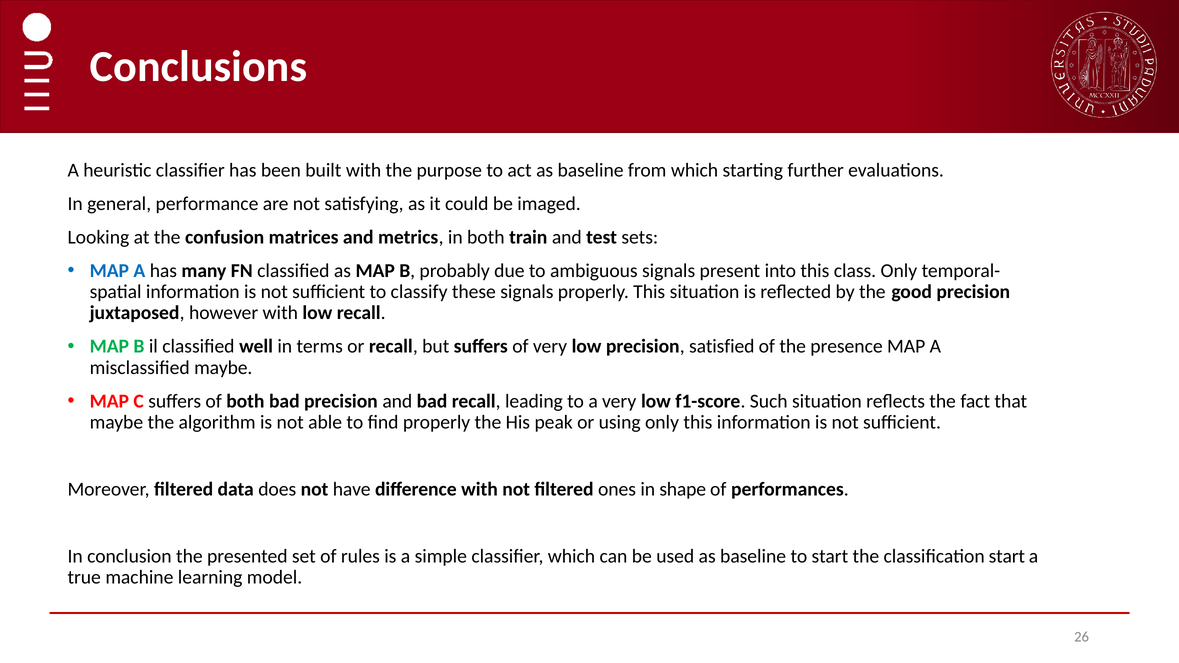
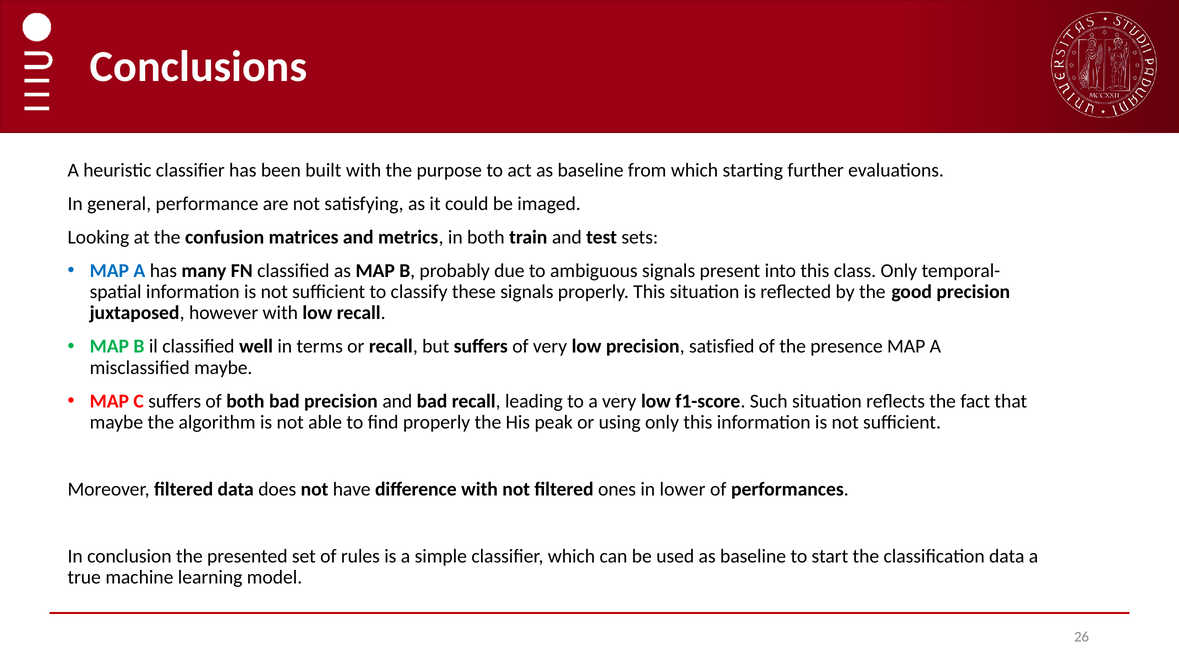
shape: shape -> lower
classification start: start -> data
